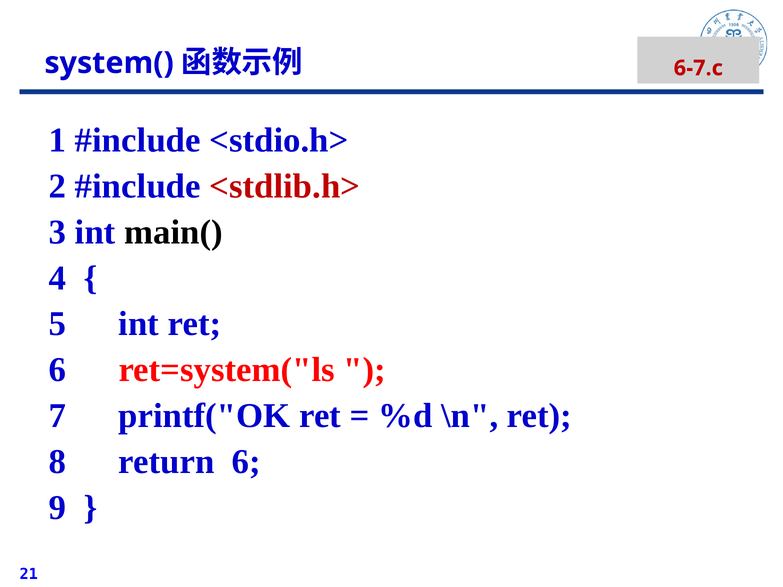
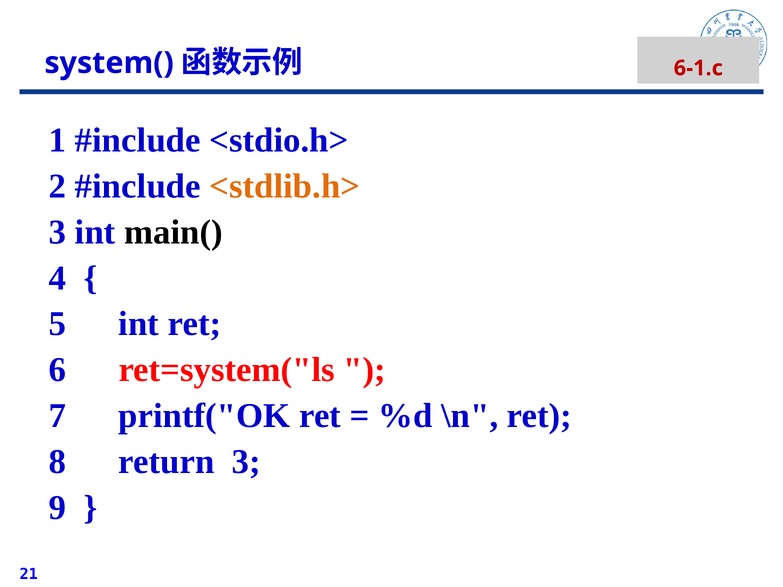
6-7.c: 6-7.c -> 6-1.c
<stdlib.h> colour: red -> orange
return 6: 6 -> 3
